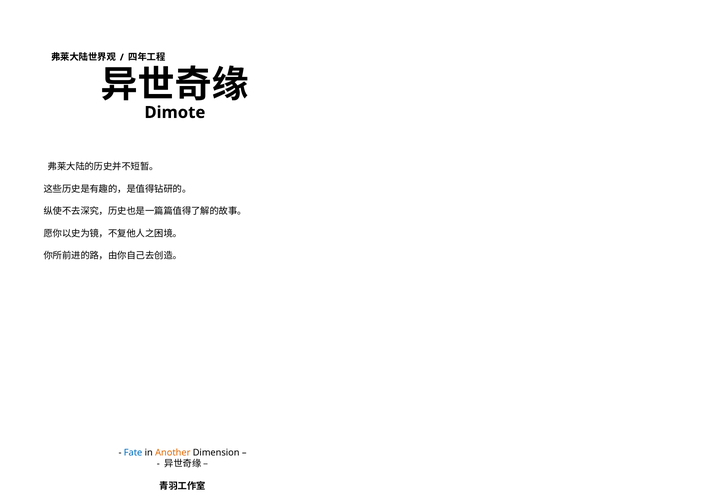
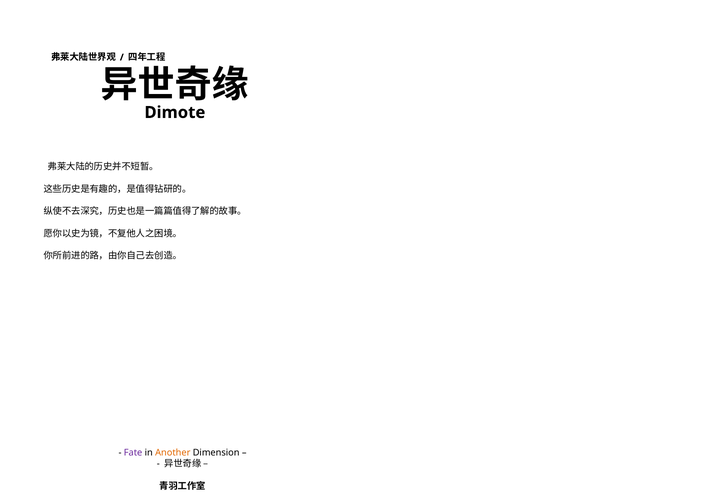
Fate colour: blue -> purple
